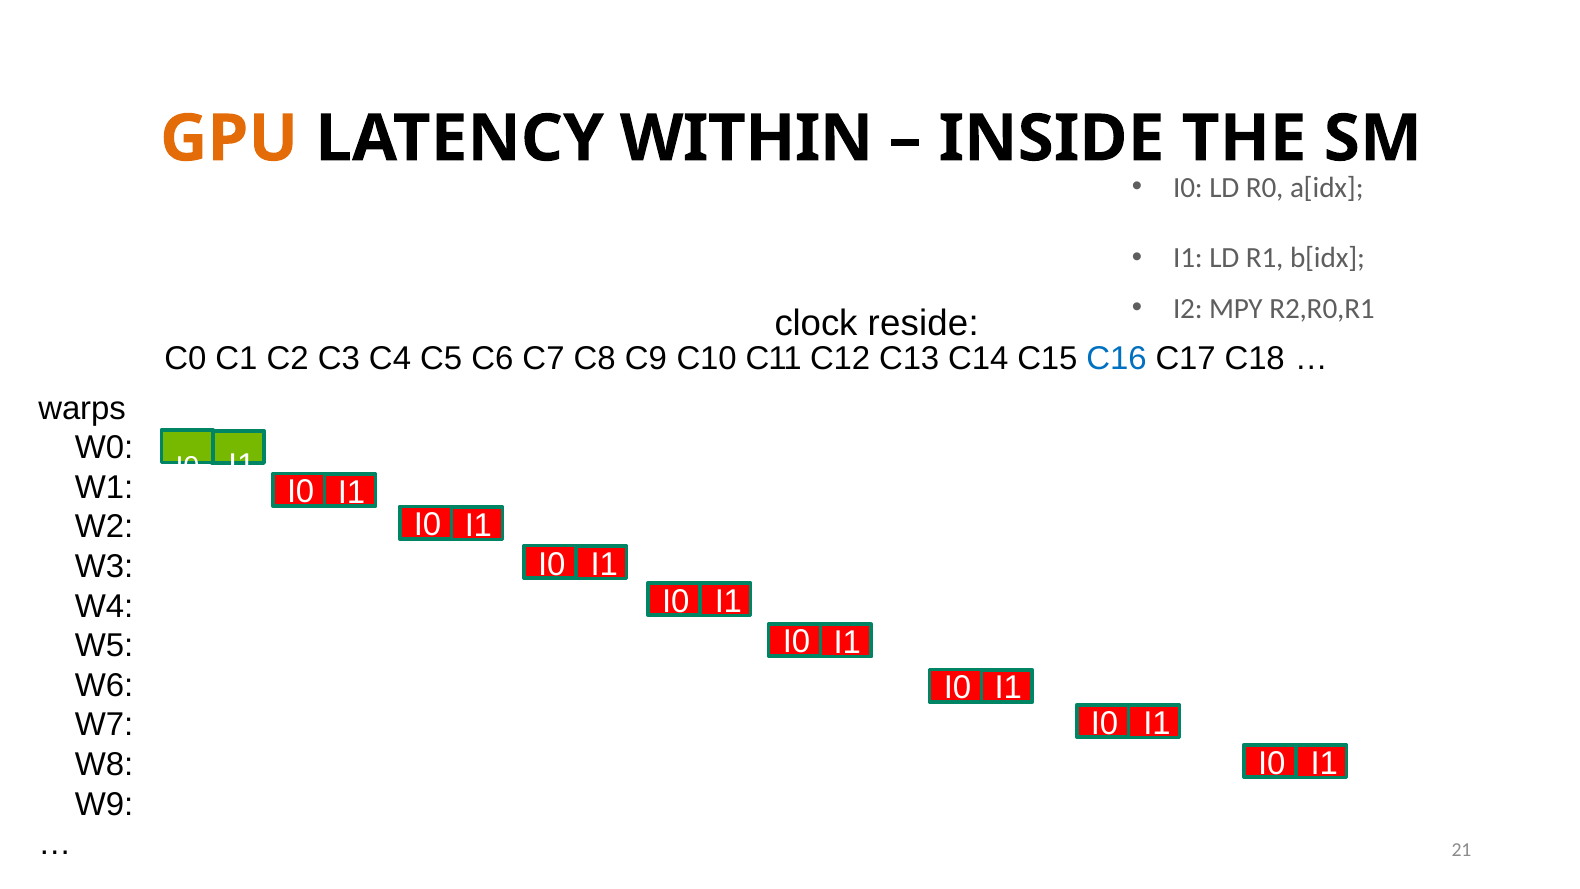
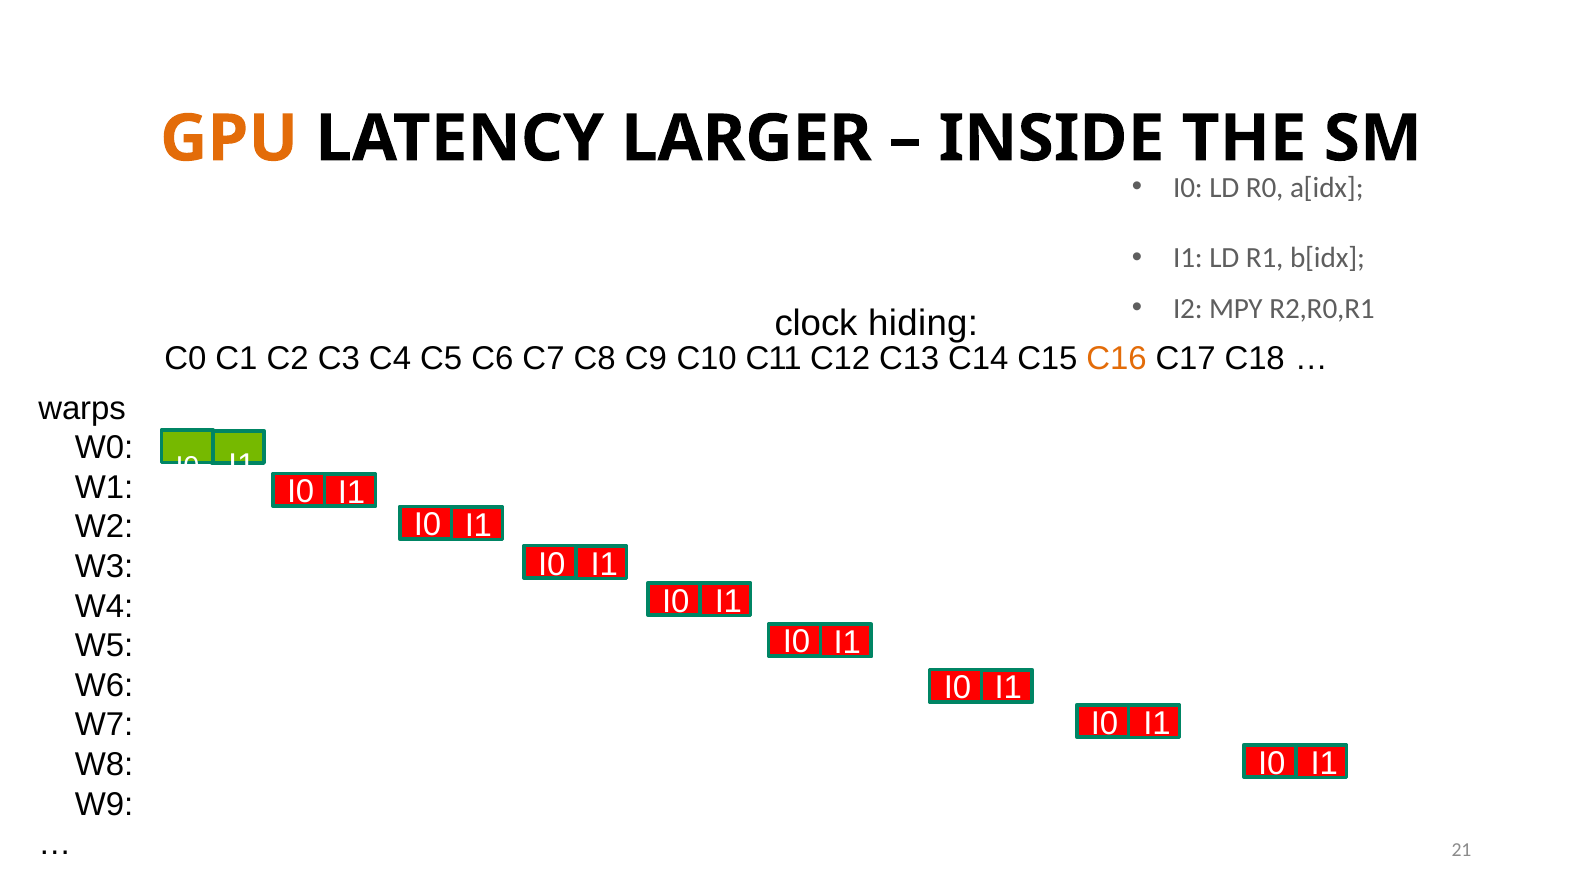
WITHIN: WITHIN -> LARGER
reside: reside -> hiding
C16 colour: blue -> orange
